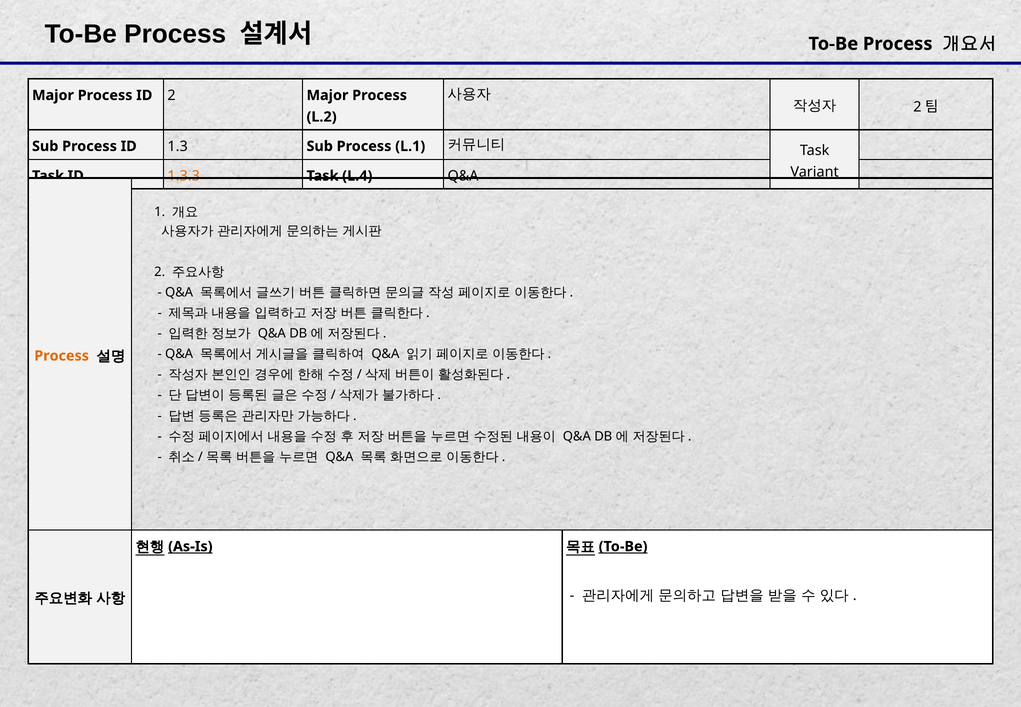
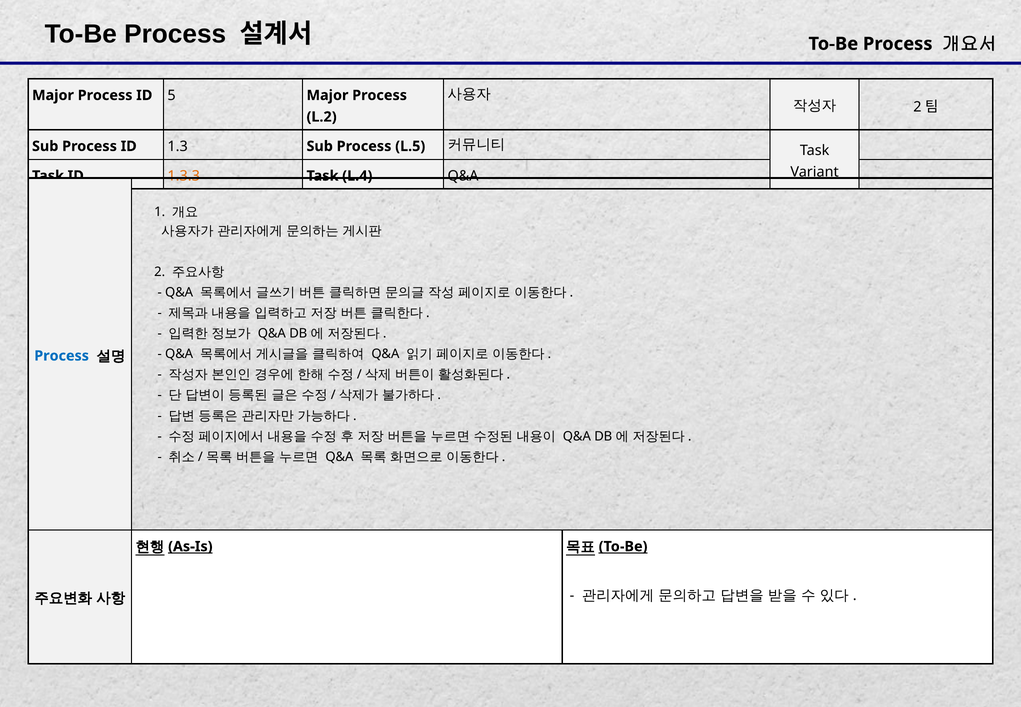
ID 2: 2 -> 5
L.1: L.1 -> L.5
Process at (62, 356) colour: orange -> blue
